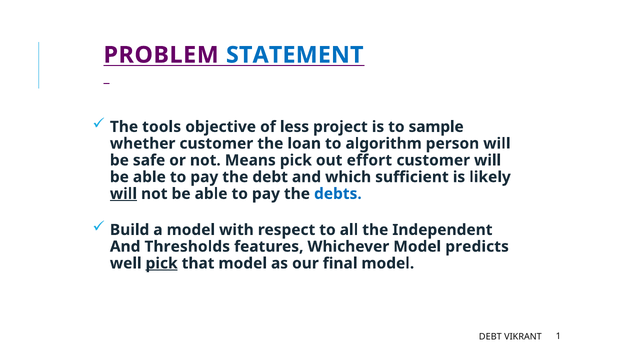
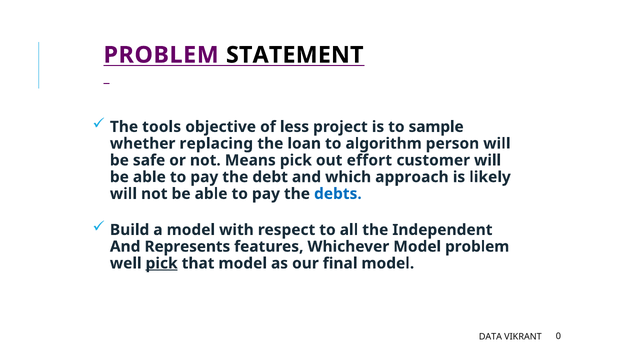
STATEMENT colour: blue -> black
whether customer: customer -> replacing
sufficient: sufficient -> approach
will at (123, 194) underline: present -> none
Thresholds: Thresholds -> Represents
Model predicts: predicts -> problem
DEBT at (490, 337): DEBT -> DATA
1: 1 -> 0
